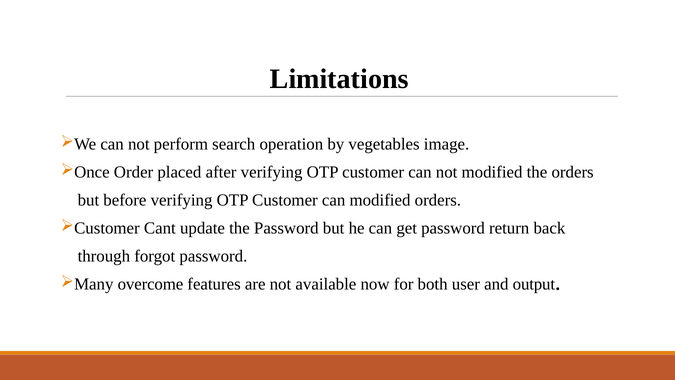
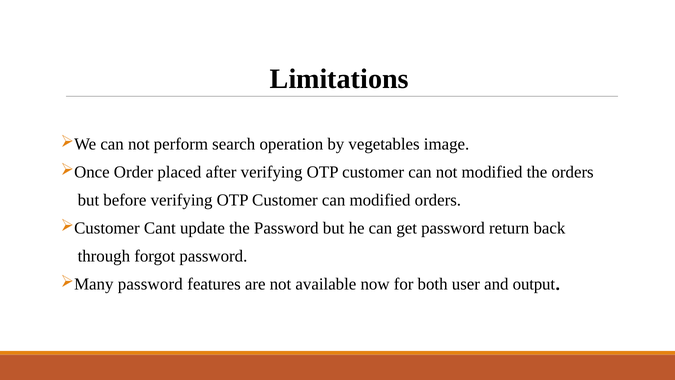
overcome at (150, 284): overcome -> password
